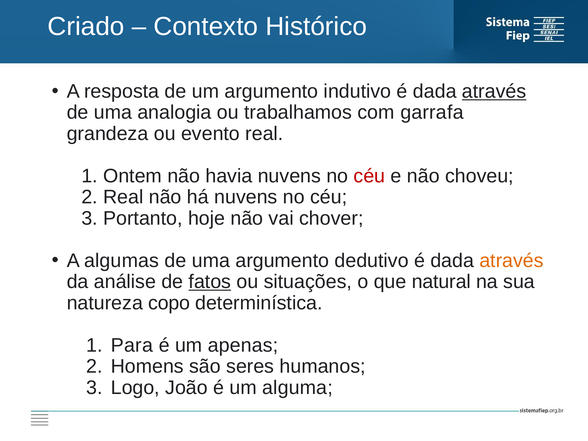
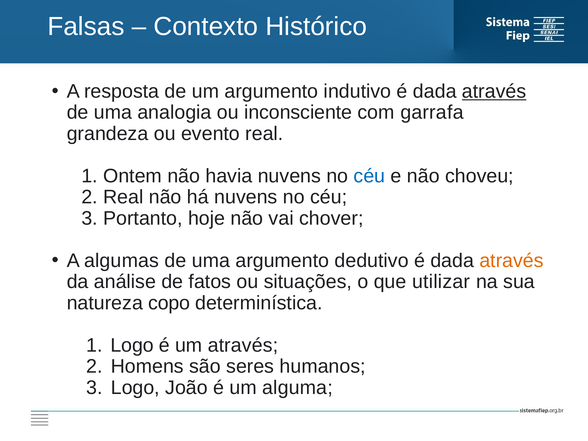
Criado: Criado -> Falsas
trabalhamos: trabalhamos -> inconsciente
céu at (369, 176) colour: red -> blue
fatos underline: present -> none
natural: natural -> utilizar
1 Para: Para -> Logo
um apenas: apenas -> através
